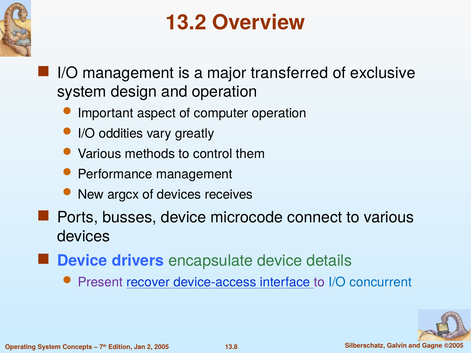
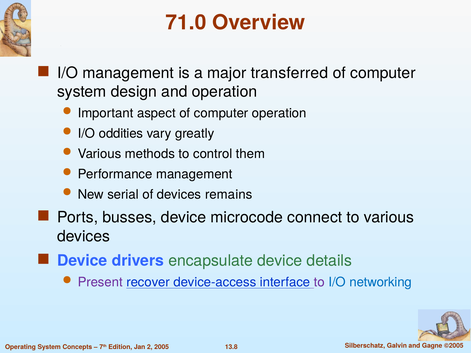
13.2: 13.2 -> 71.0
exclusive at (383, 73): exclusive -> computer
argcx: argcx -> serial
receives: receives -> remains
concurrent: concurrent -> networking
